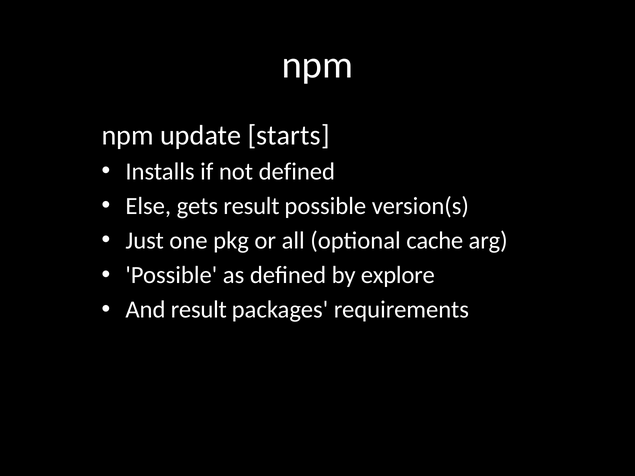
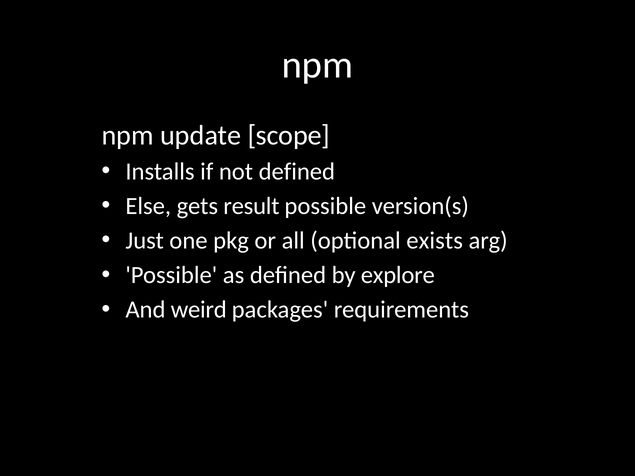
starts: starts -> scope
cache: cache -> exists
And result: result -> weird
